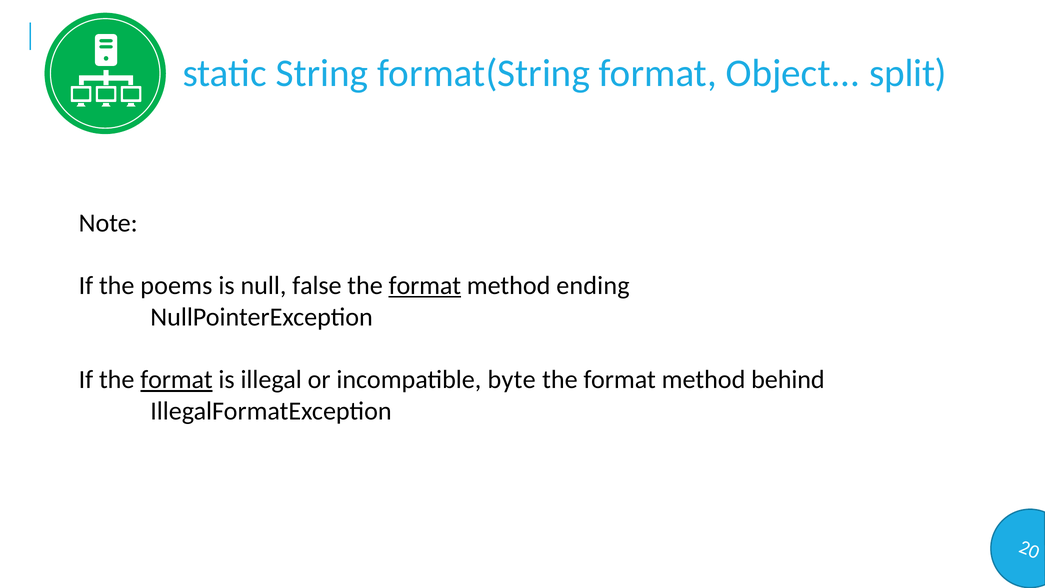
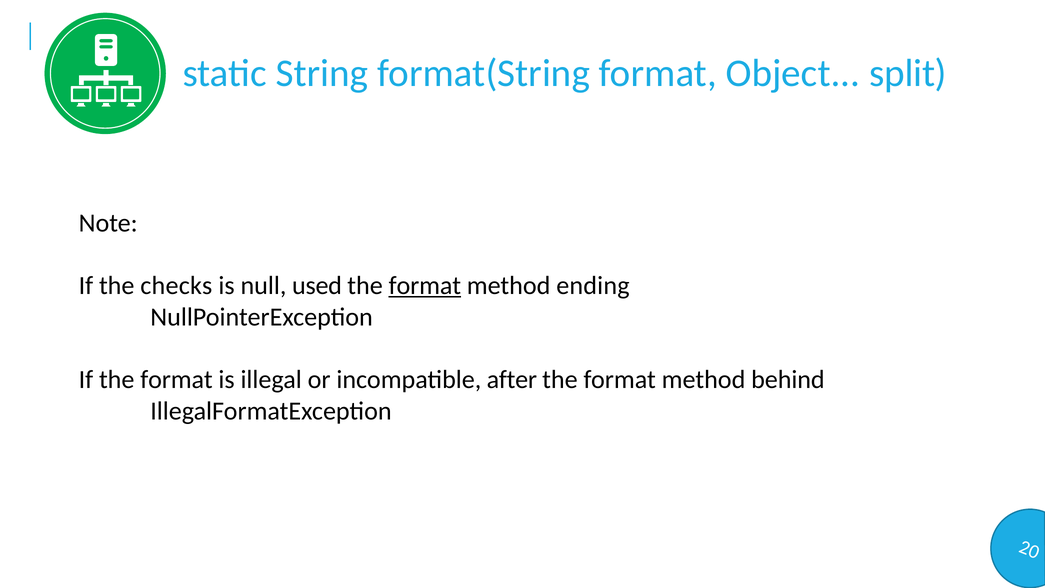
poems: poems -> checks
false: false -> used
format at (177, 380) underline: present -> none
byte: byte -> after
